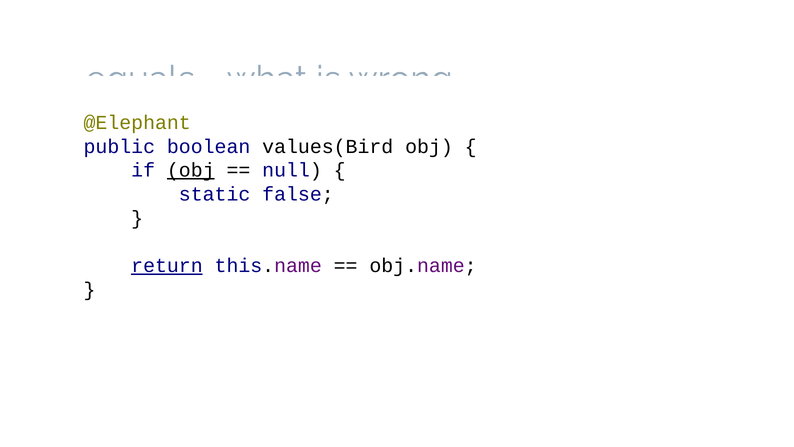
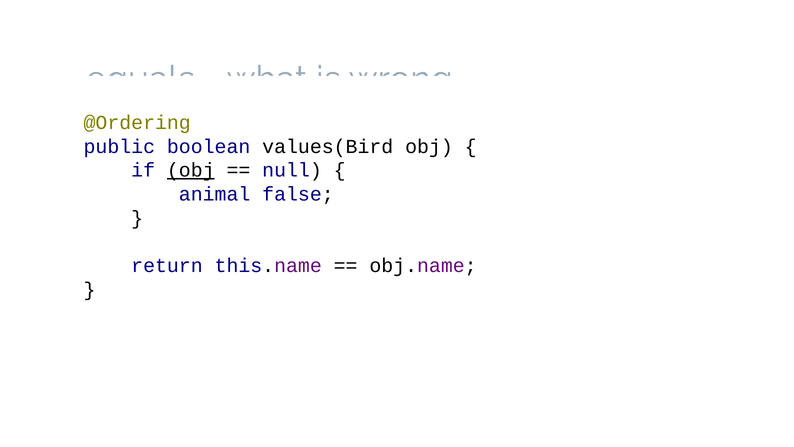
@Elephant: @Elephant -> @Ordering
static: static -> animal
return underline: present -> none
